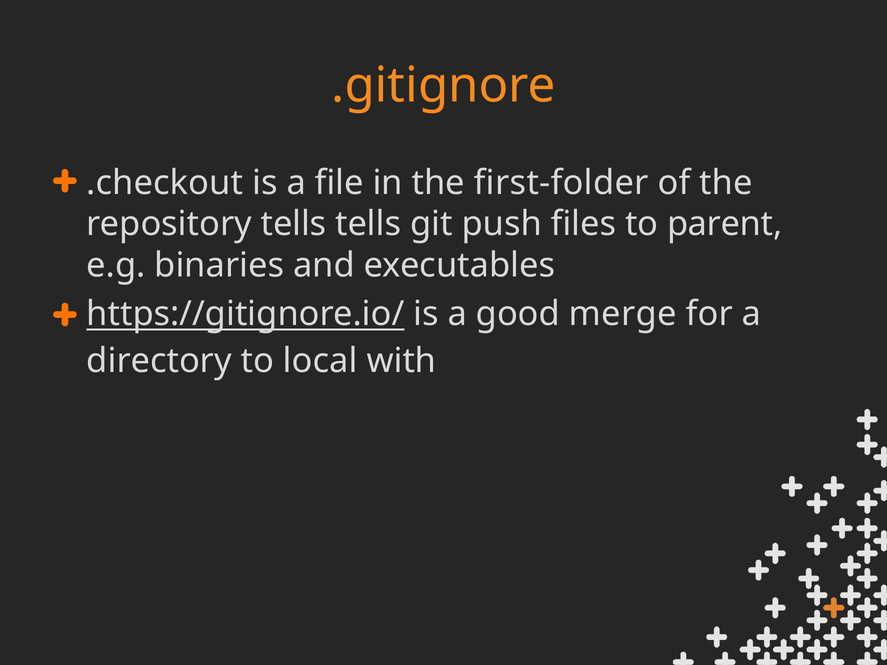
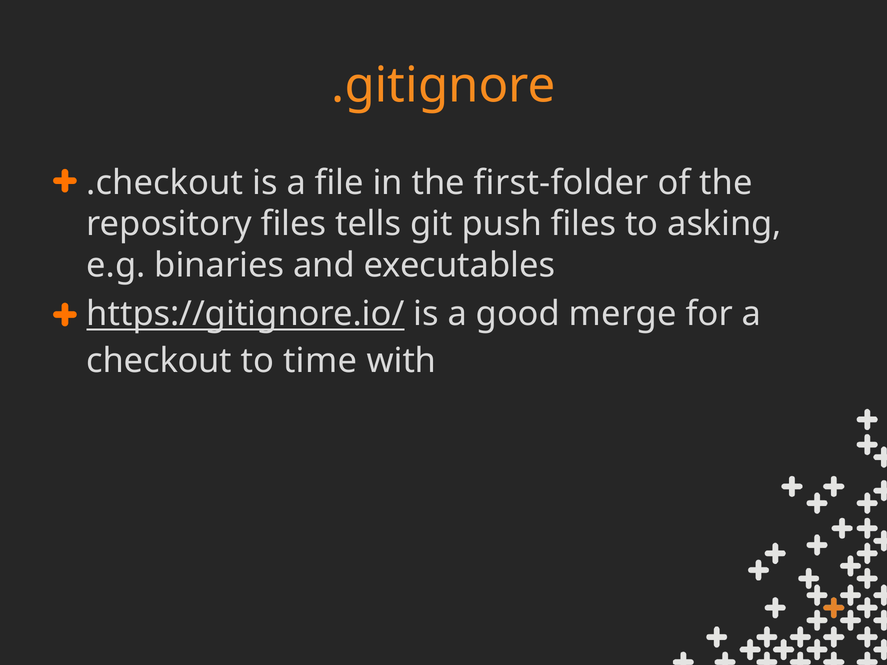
repository tells: tells -> files
parent: parent -> asking
directory: directory -> checkout
local: local -> time
